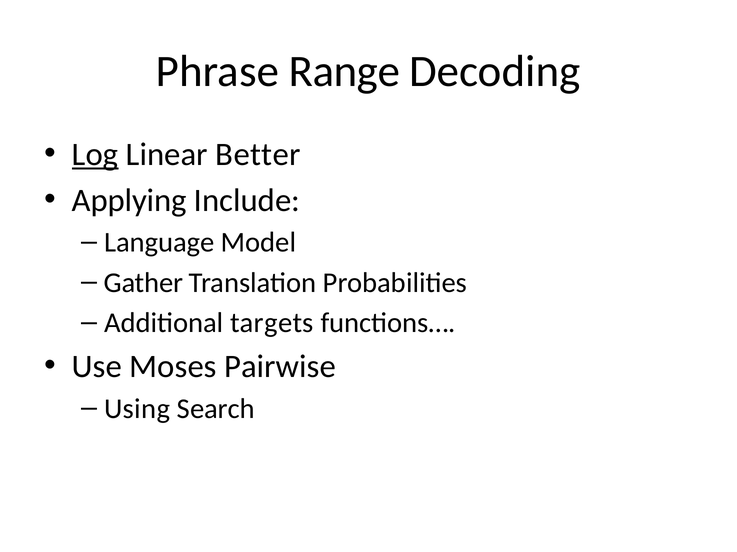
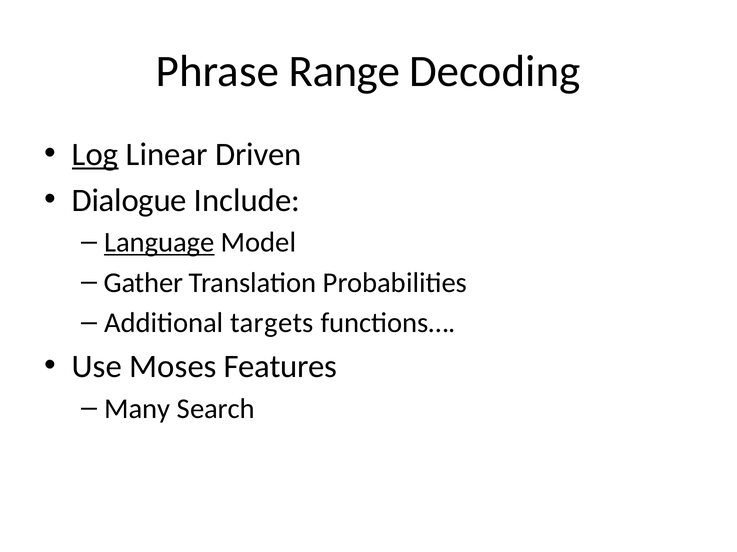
Better: Better -> Driven
Applying: Applying -> Dialogue
Language underline: none -> present
Pairwise: Pairwise -> Features
Using: Using -> Many
